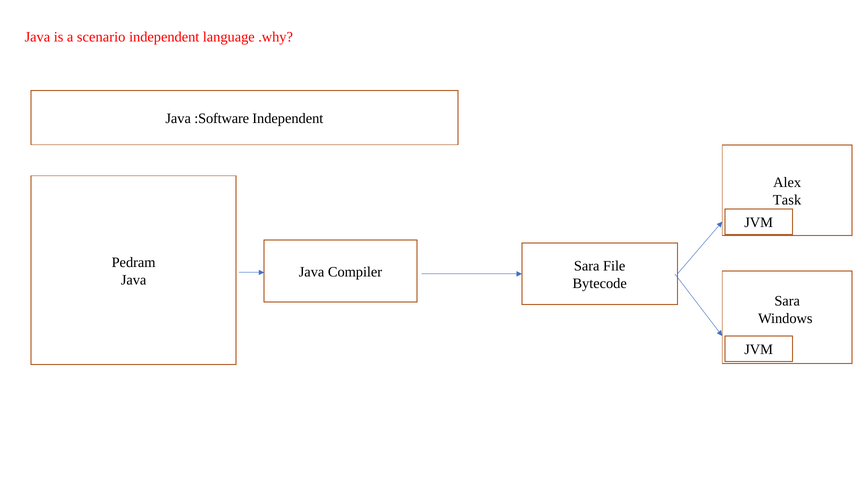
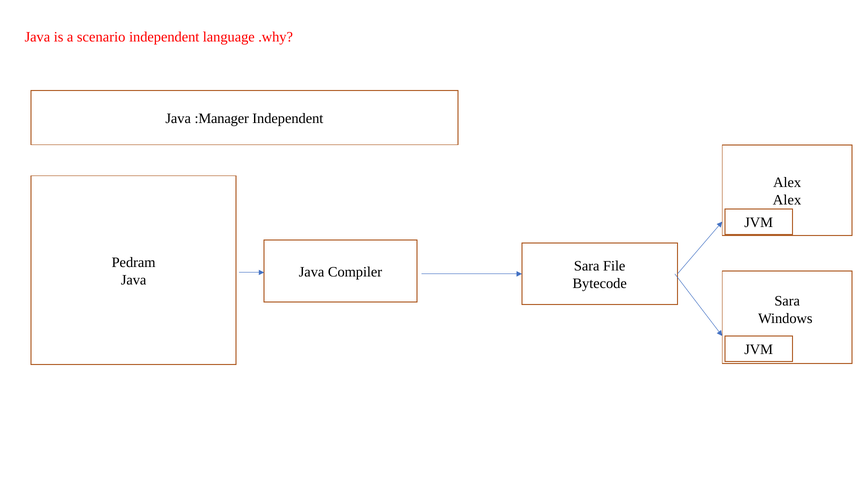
:Software: :Software -> :Manager
Task at (787, 200): Task -> Alex
